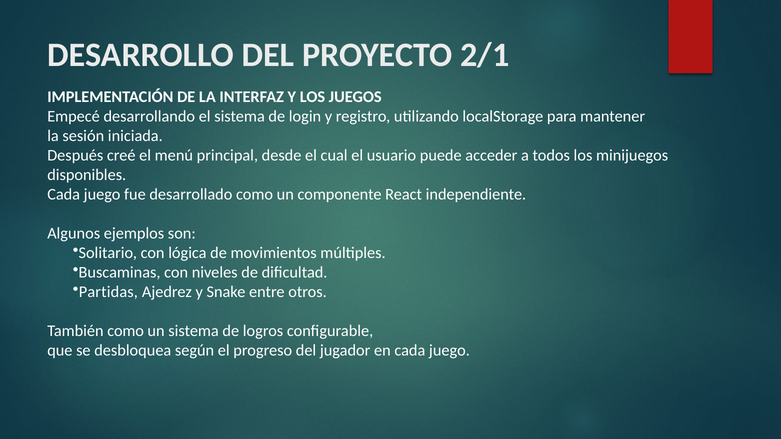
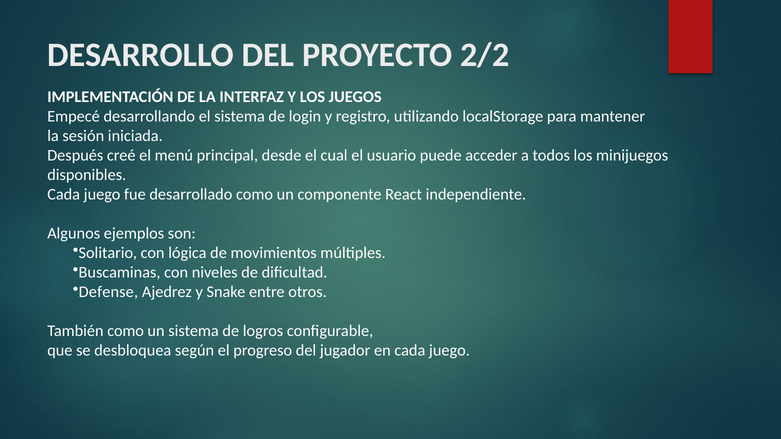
2/1: 2/1 -> 2/2
Partidas: Partidas -> Defense
